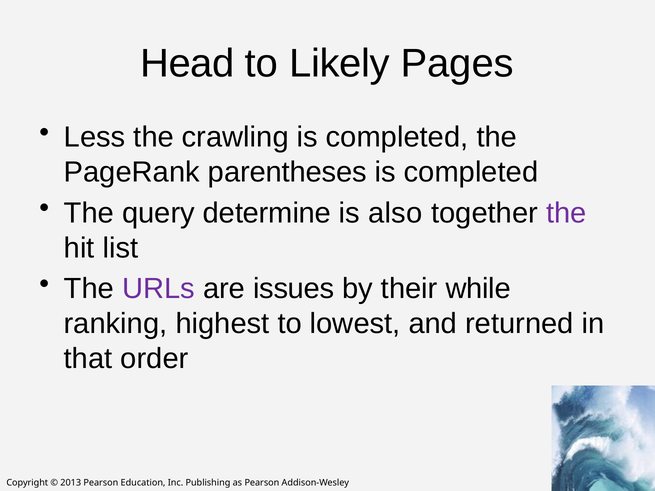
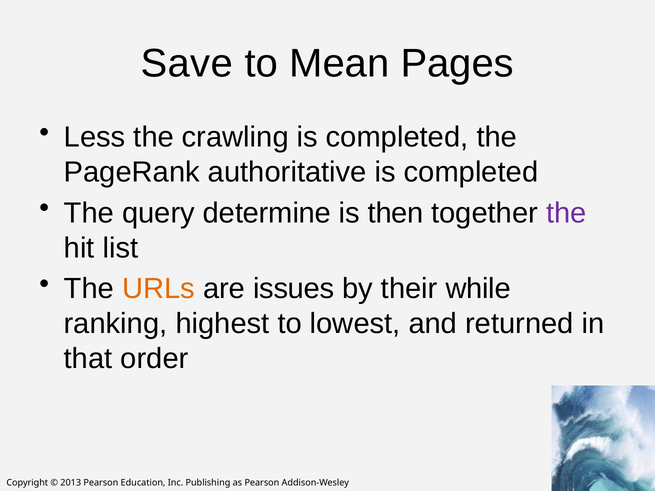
Head: Head -> Save
Likely: Likely -> Mean
parentheses: parentheses -> authoritative
also: also -> then
URLs colour: purple -> orange
